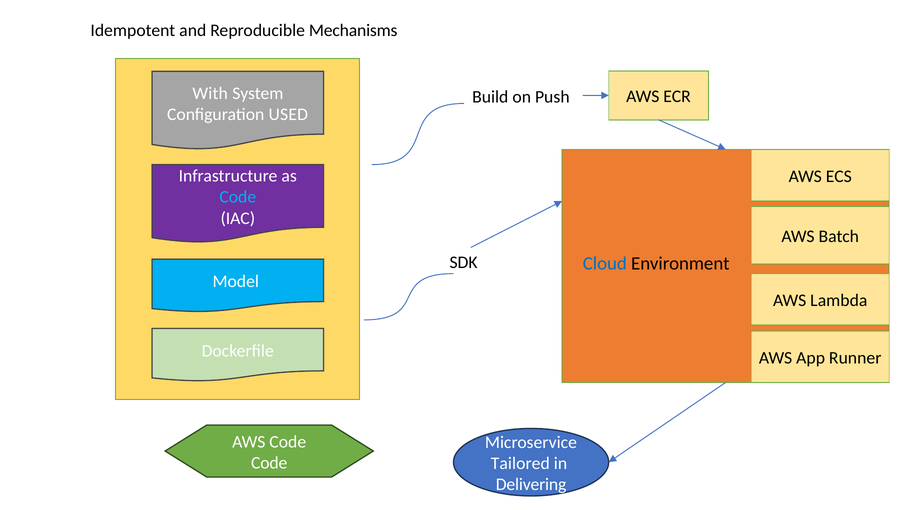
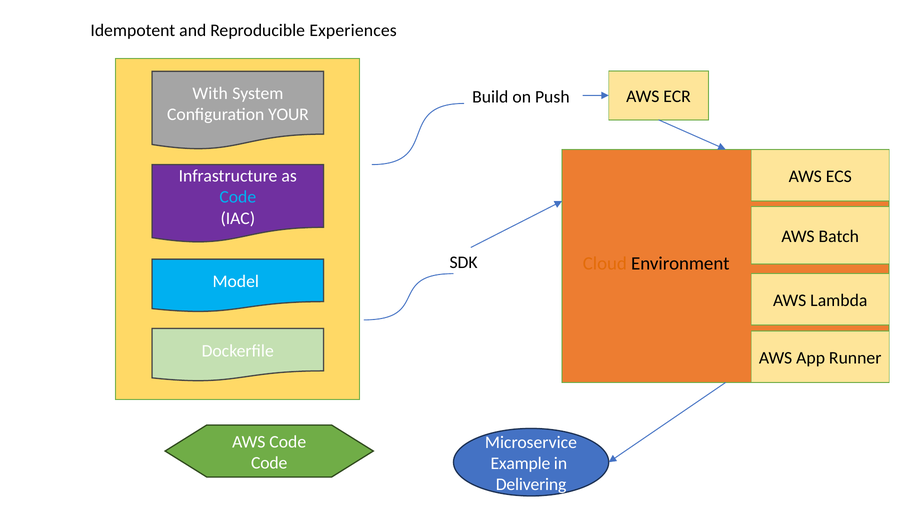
Mechanisms: Mechanisms -> Experiences
USED: USED -> YOUR
Cloud colour: blue -> orange
Tailored: Tailored -> Example
